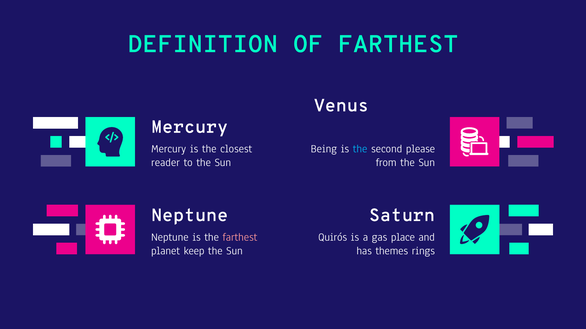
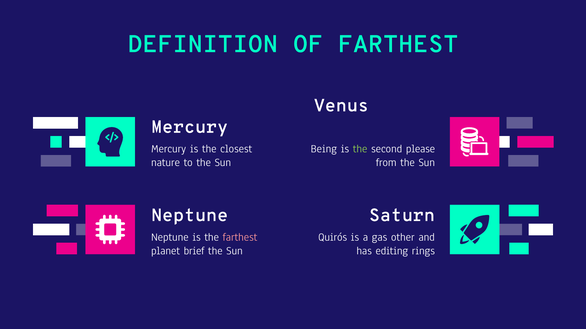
the at (360, 149) colour: light blue -> light green
reader: reader -> nature
place: place -> other
keep: keep -> brief
themes: themes -> editing
